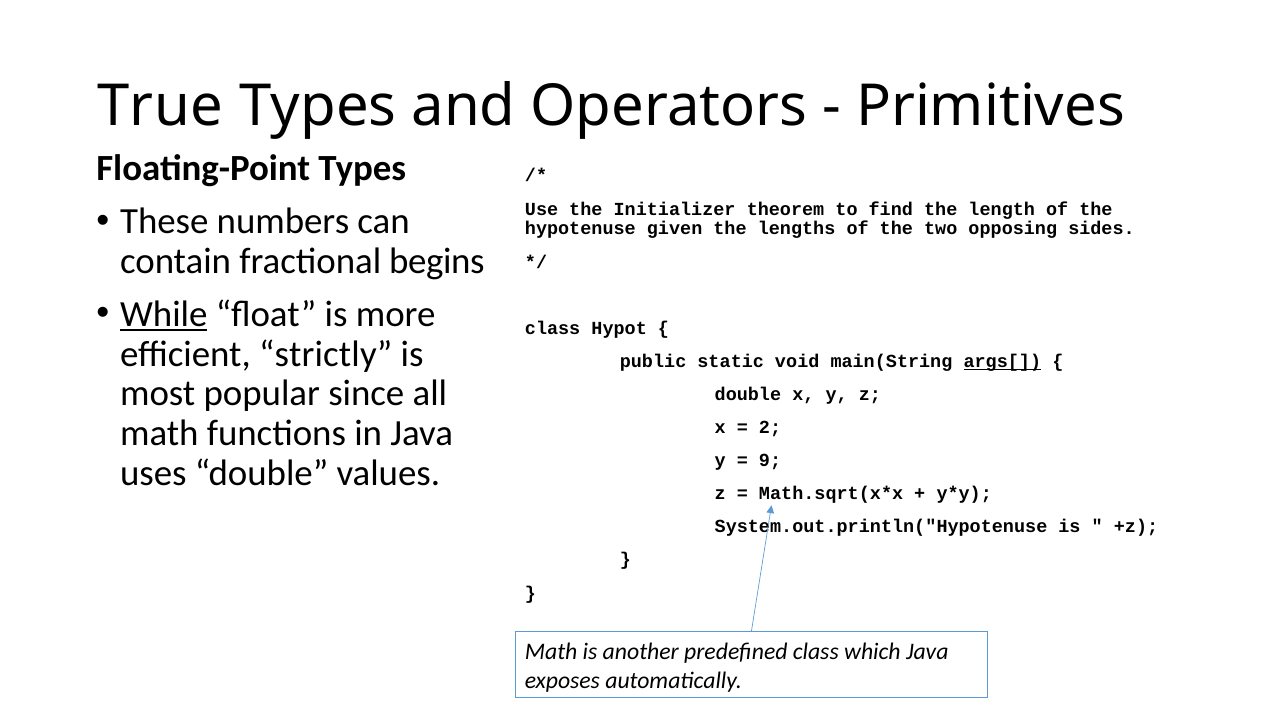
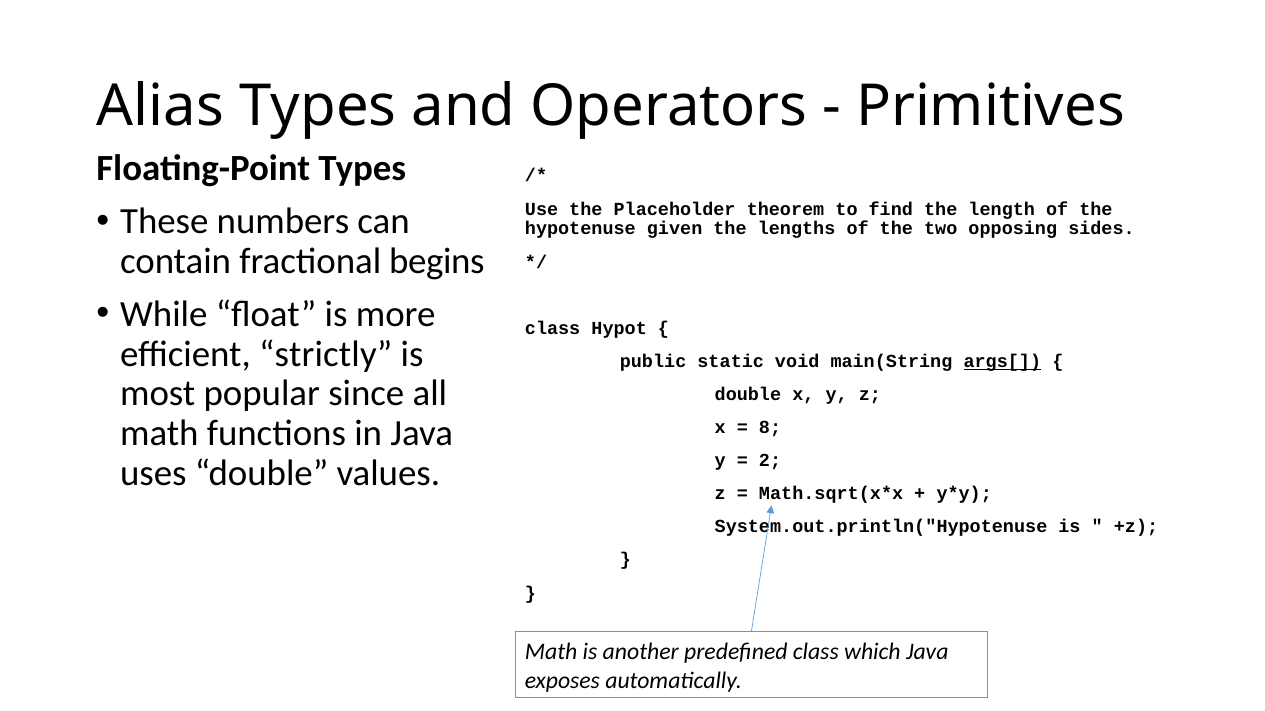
True: True -> Alias
Initializer: Initializer -> Placeholder
While underline: present -> none
2: 2 -> 8
9: 9 -> 2
